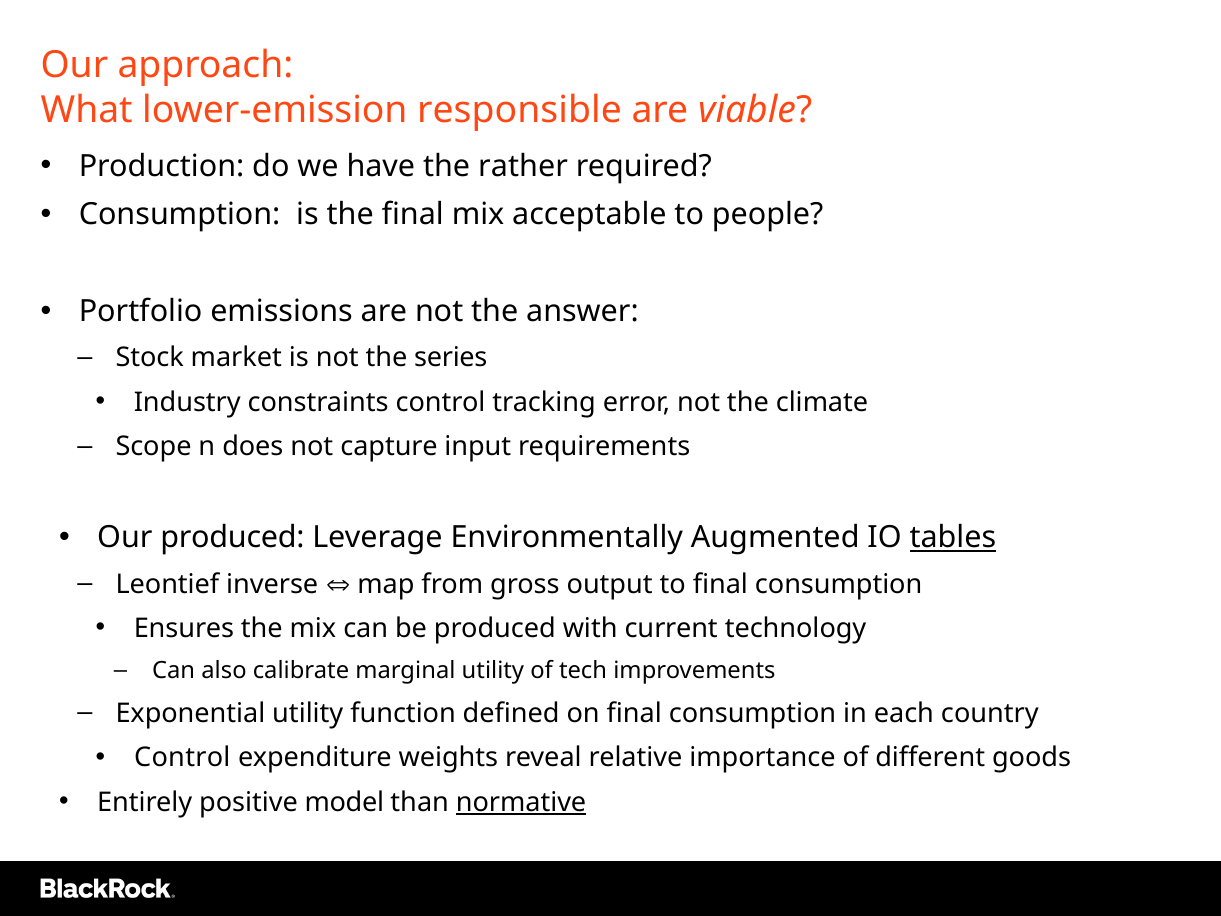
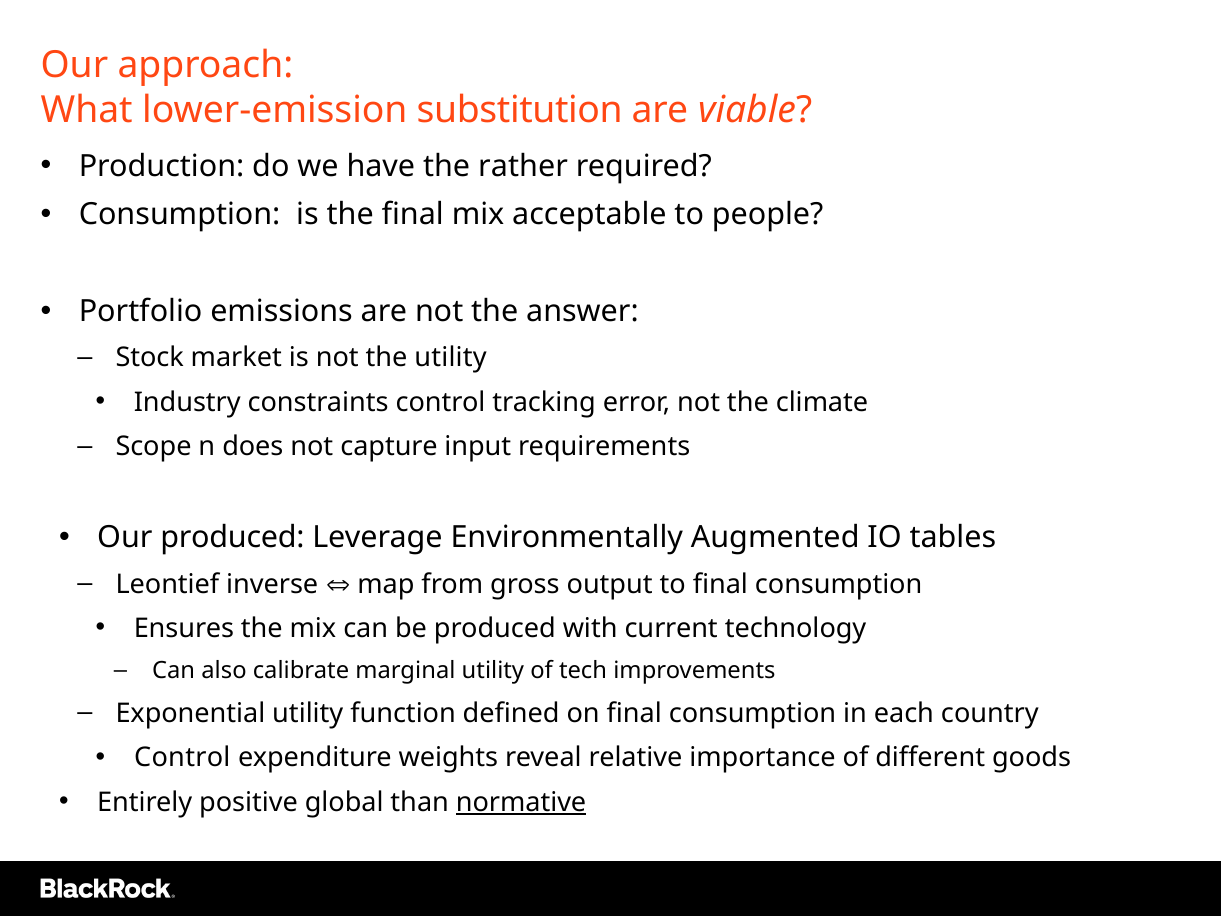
responsible: responsible -> substitution
the series: series -> utility
tables underline: present -> none
model: model -> global
